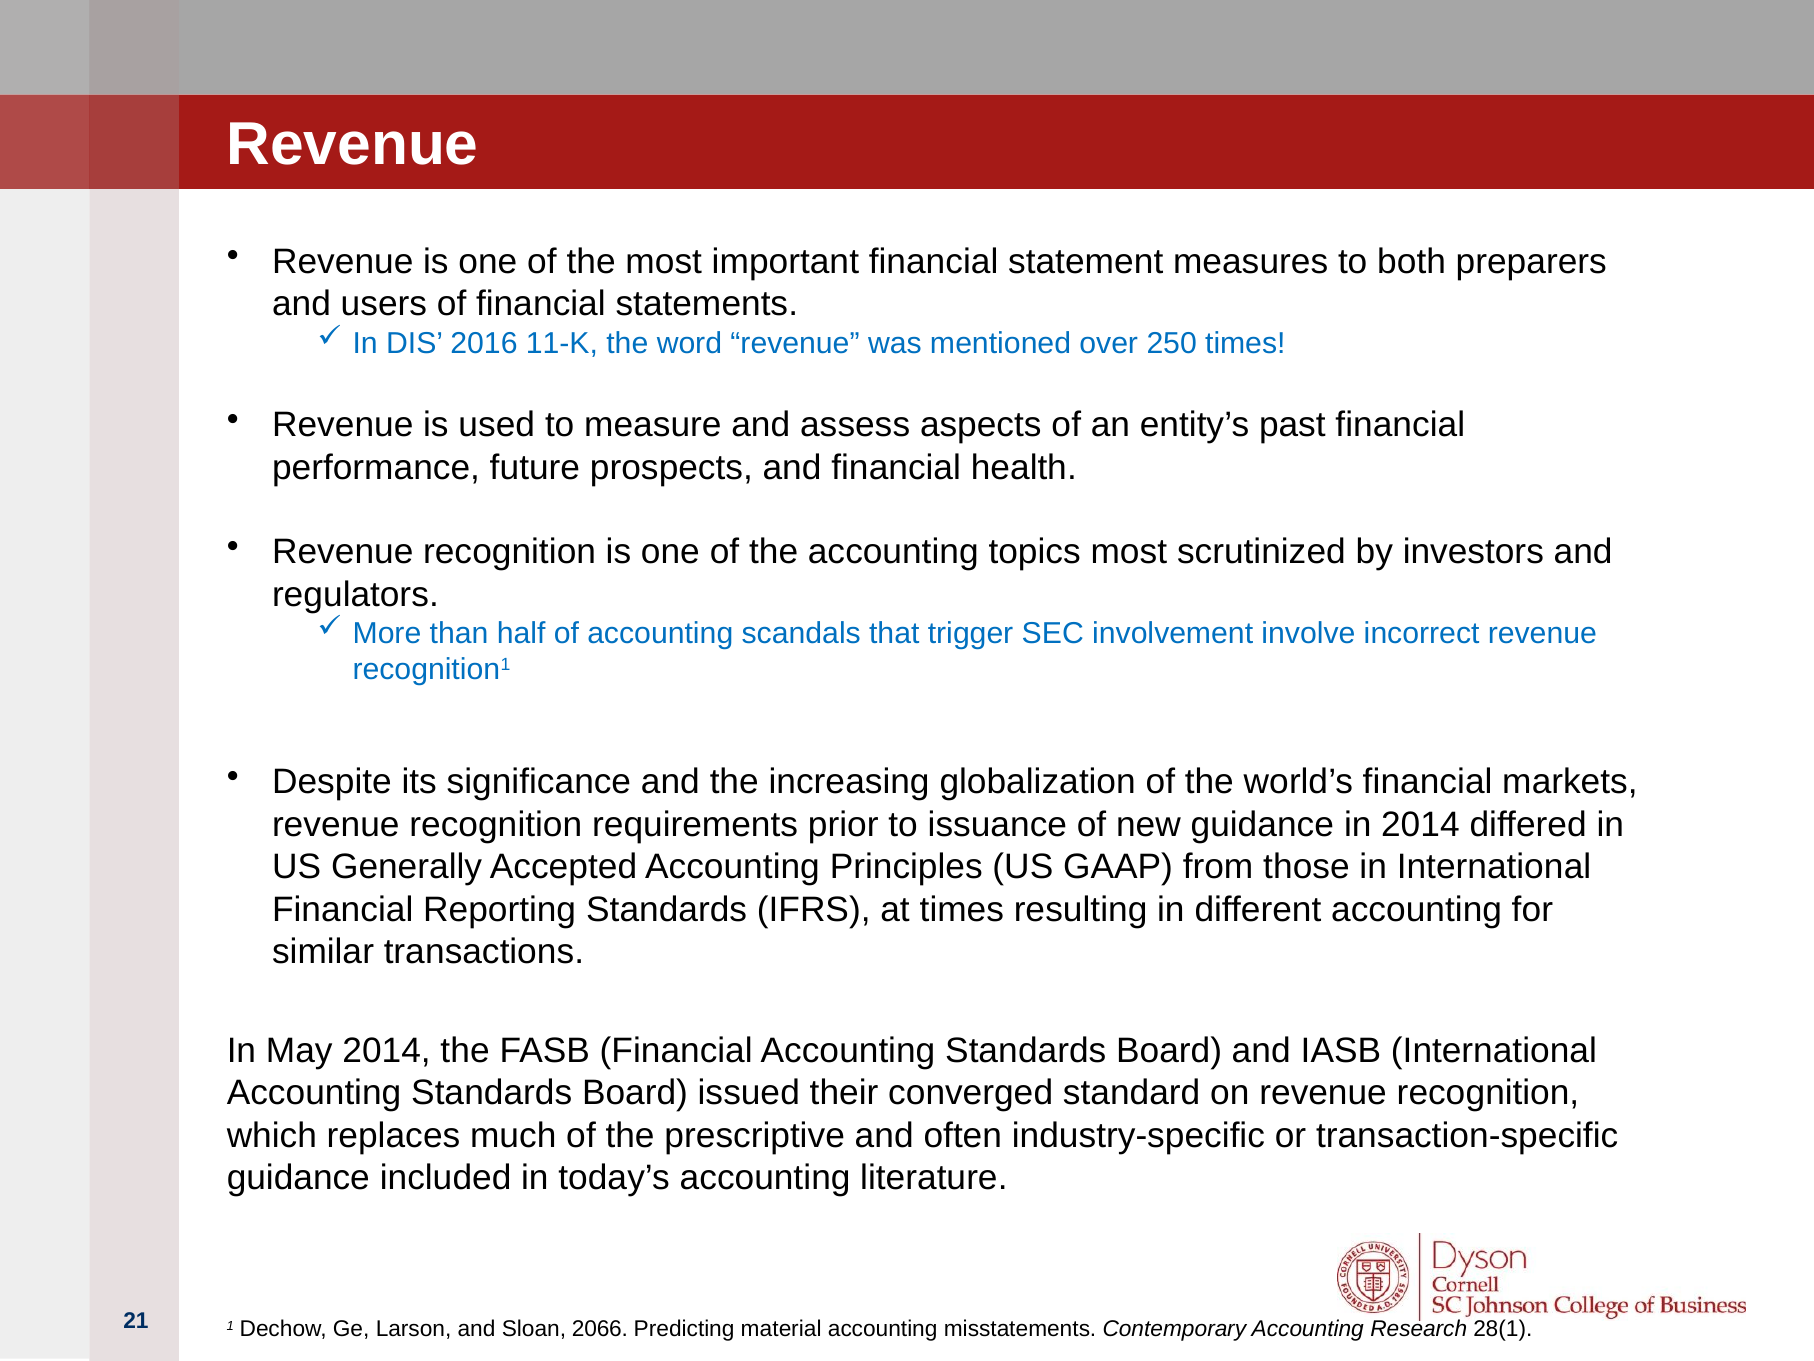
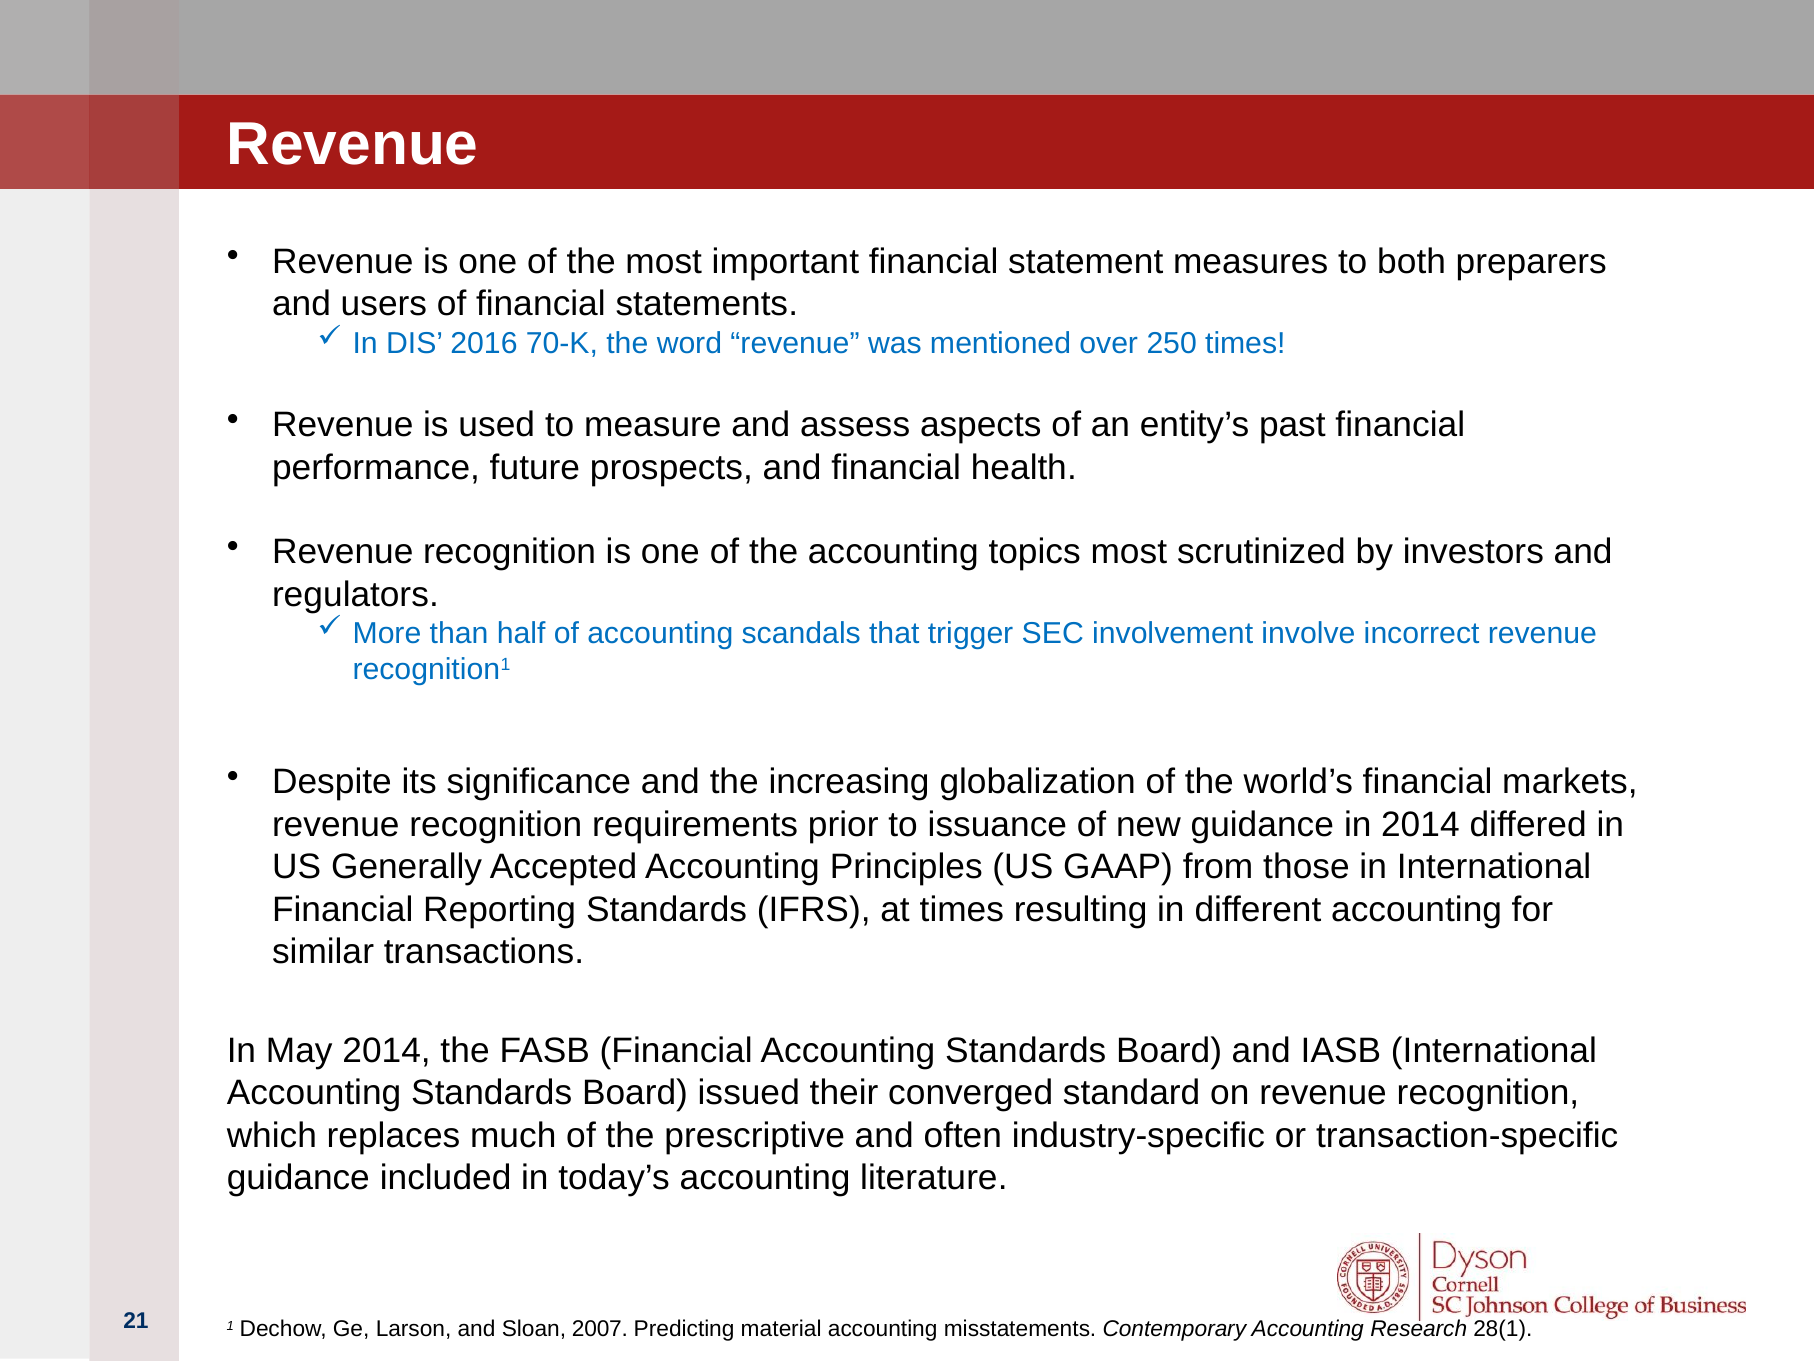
11-K: 11-K -> 70-K
2066: 2066 -> 2007
